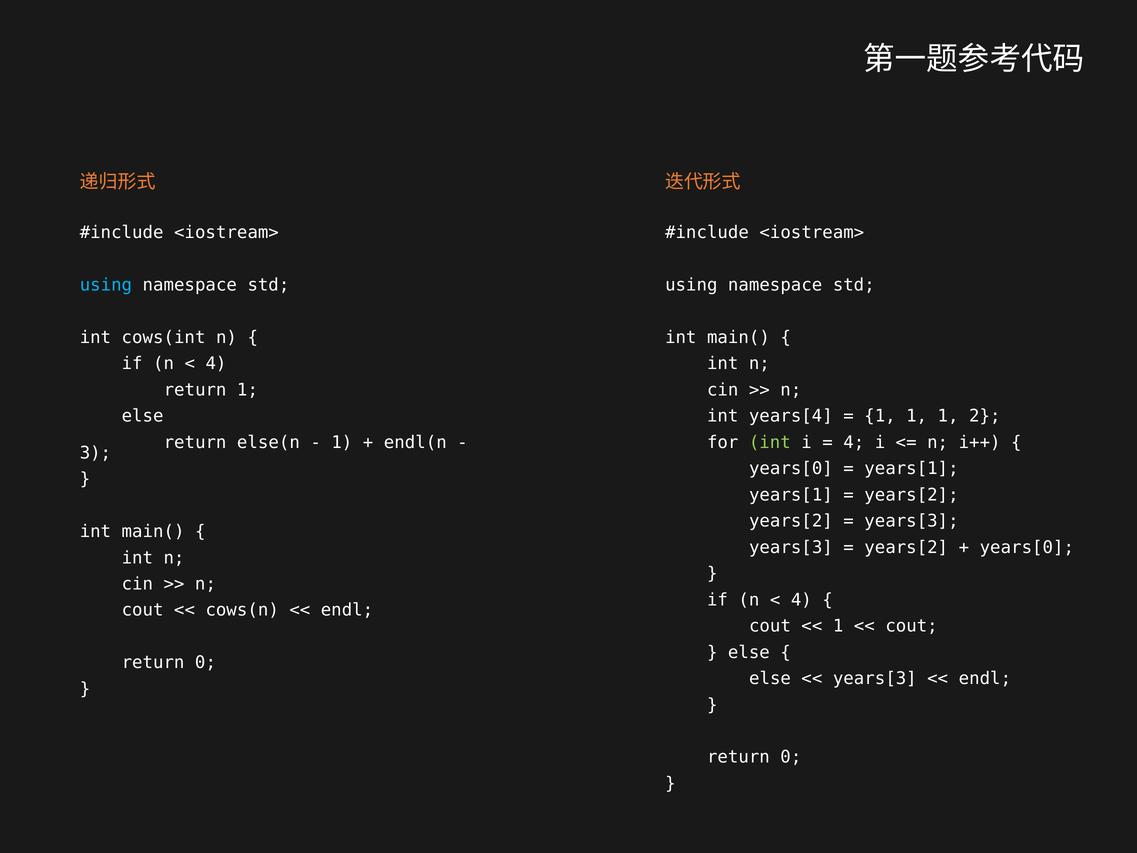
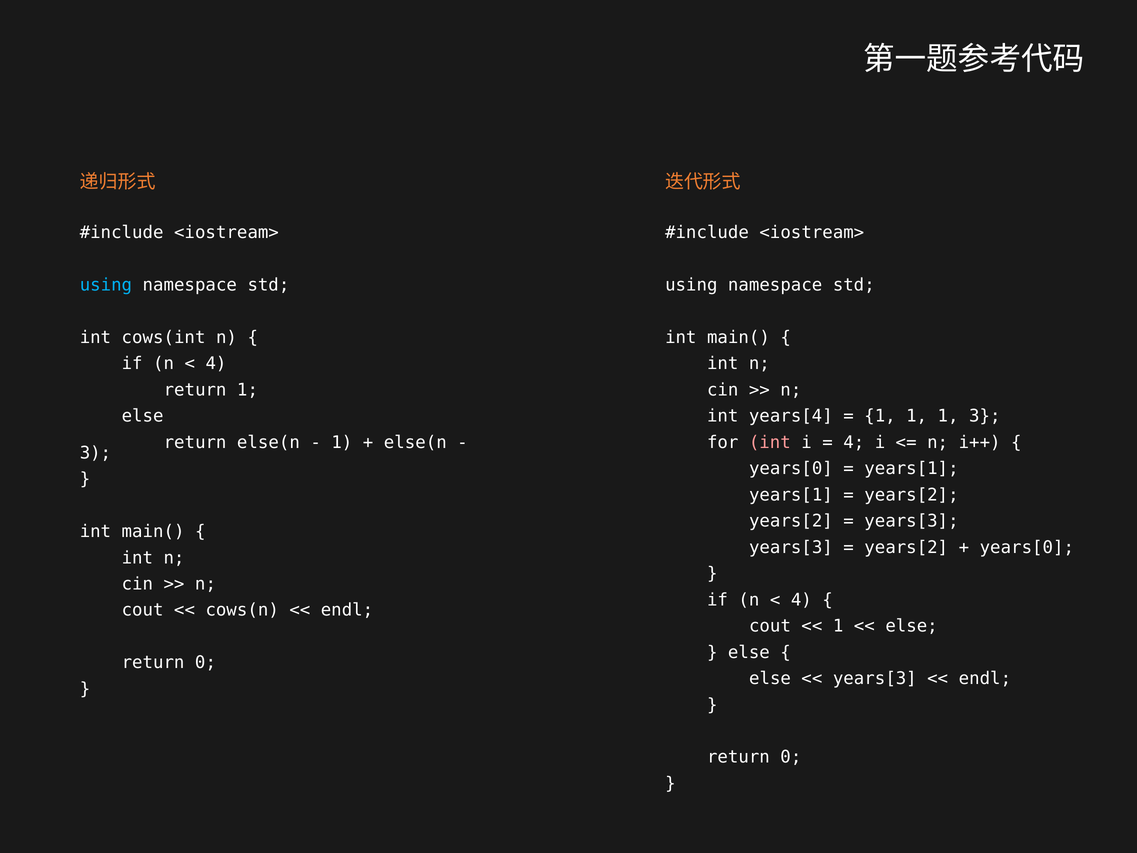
1 2: 2 -> 3
endl(n at (415, 442): endl(n -> else(n
int at (770, 442) colour: light green -> pink
cout at (912, 626): cout -> else
